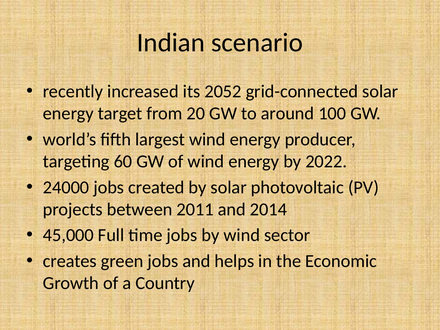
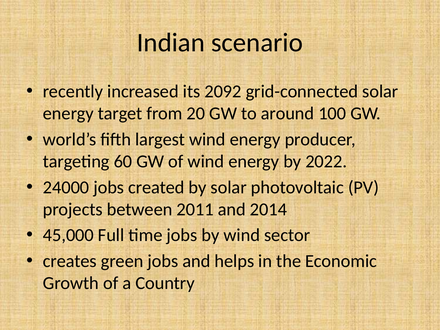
2052: 2052 -> 2092
